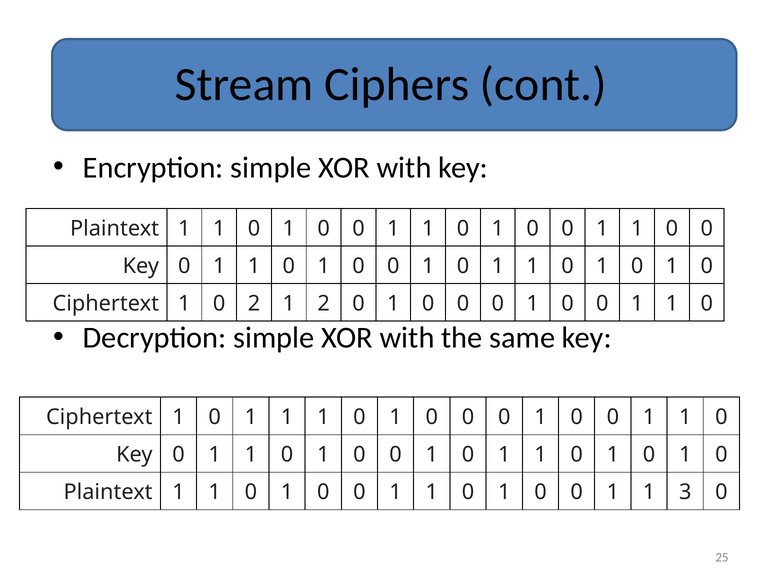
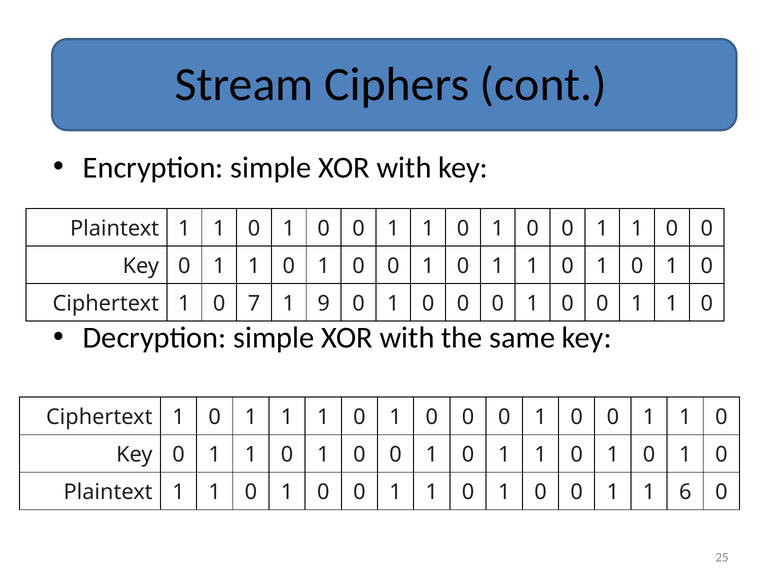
0 2: 2 -> 7
1 2: 2 -> 9
3: 3 -> 6
